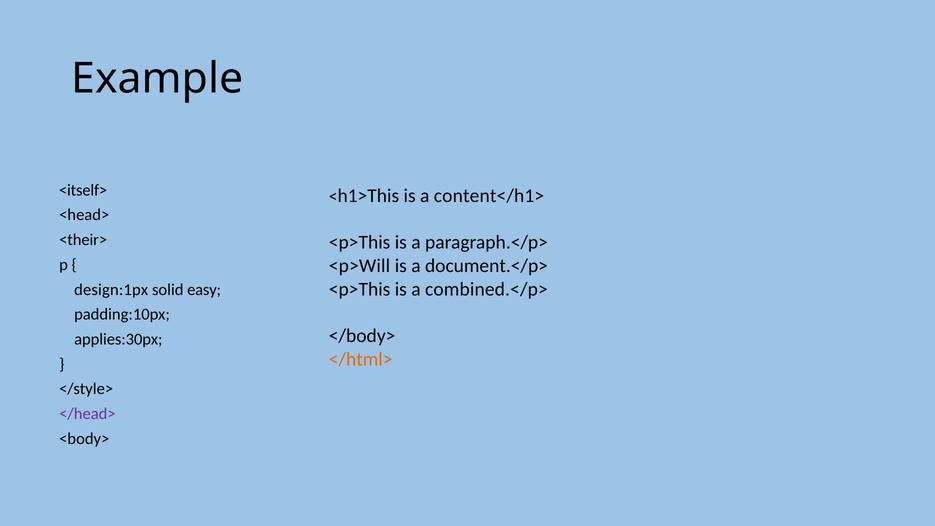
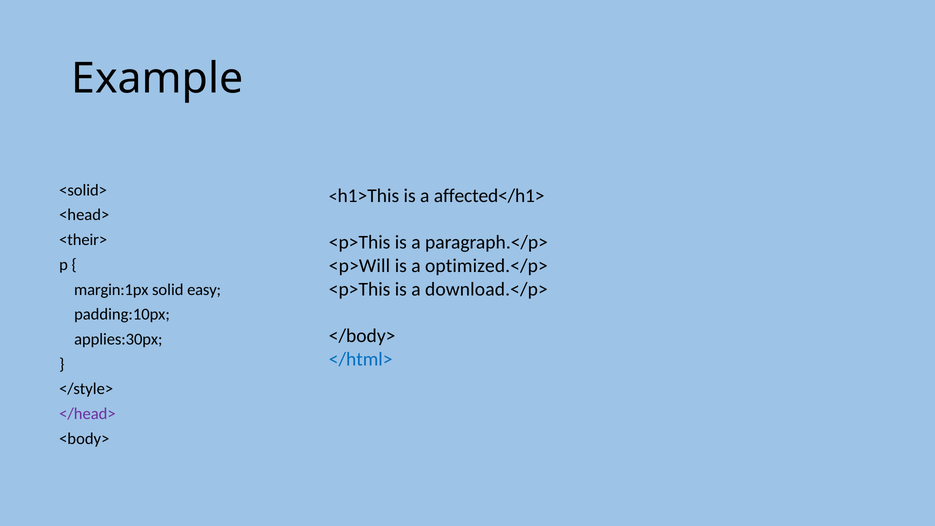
<itself>: <itself> -> <solid>
content</h1>: content</h1> -> affected</h1>
document.</p>: document.</p> -> optimized.</p>
combined.</p>: combined.</p> -> download.</p>
design:1px: design:1px -> margin:1px
</html> colour: orange -> blue
